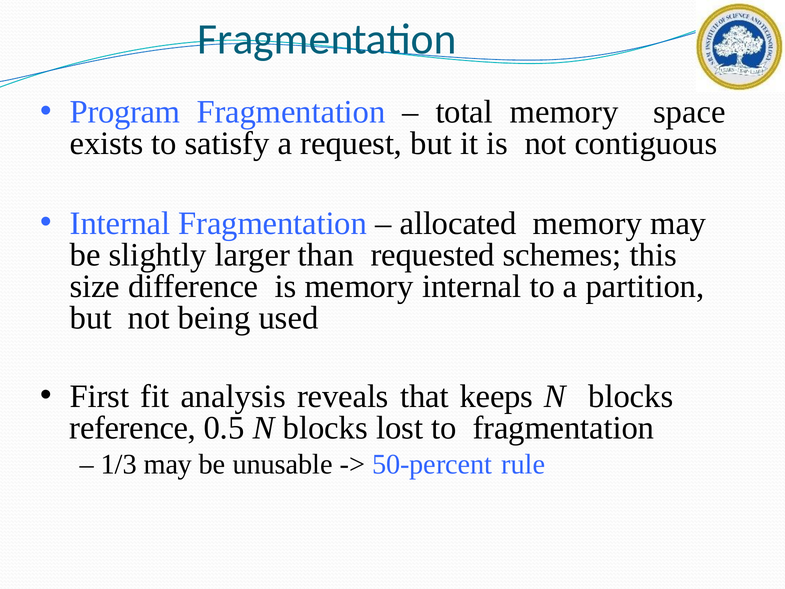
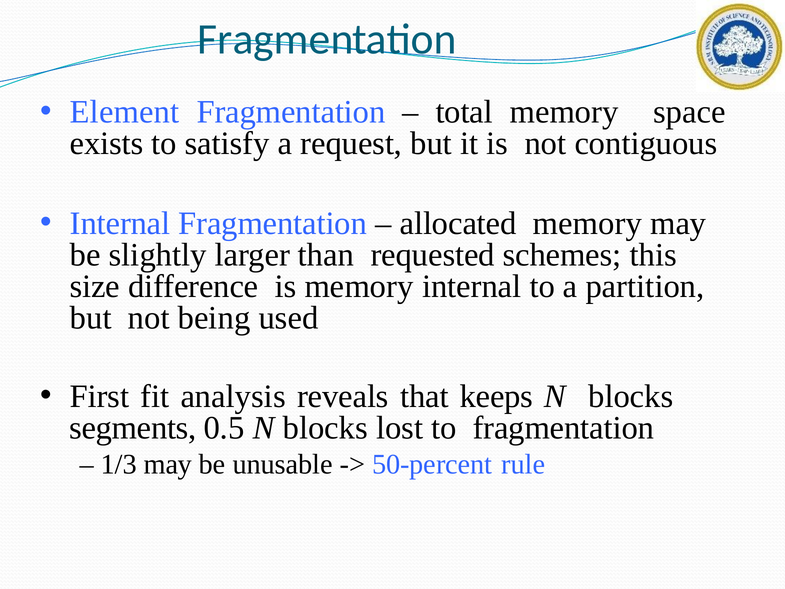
Program: Program -> Element
reference: reference -> segments
